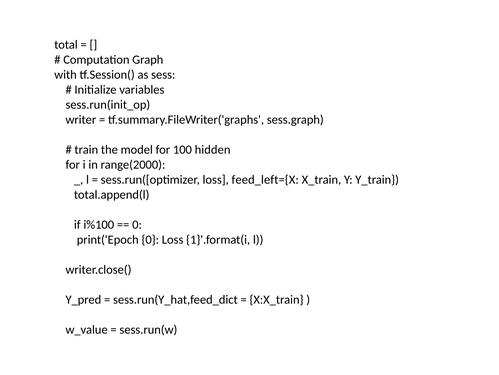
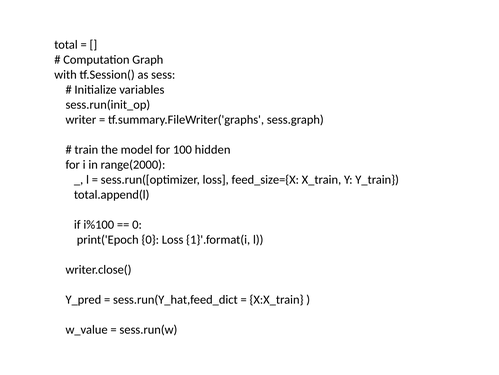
feed_left={X: feed_left={X -> feed_size={X
